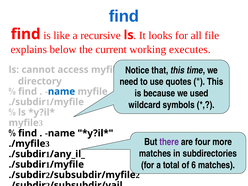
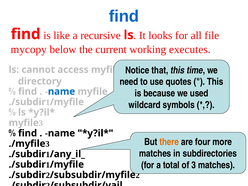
explains: explains -> mycopy
there colour: purple -> orange
of 6: 6 -> 3
